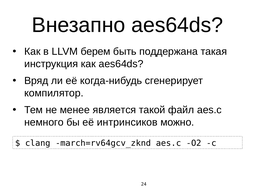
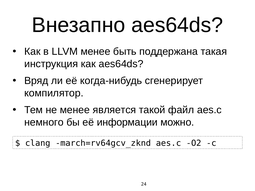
LLVM берем: берем -> менее
интринсиков: интринсиков -> информации
